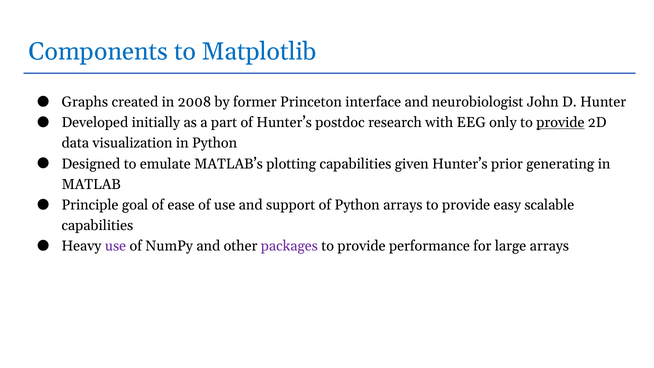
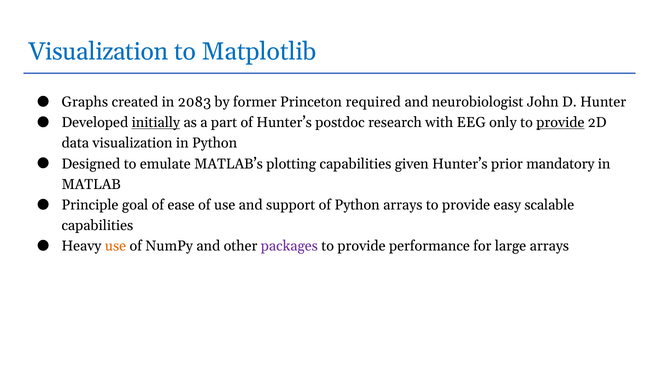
Components at (98, 52): Components -> Visualization
2008: 2008 -> 2083
interface: interface -> required
initially underline: none -> present
generating: generating -> mandatory
use at (115, 246) colour: purple -> orange
